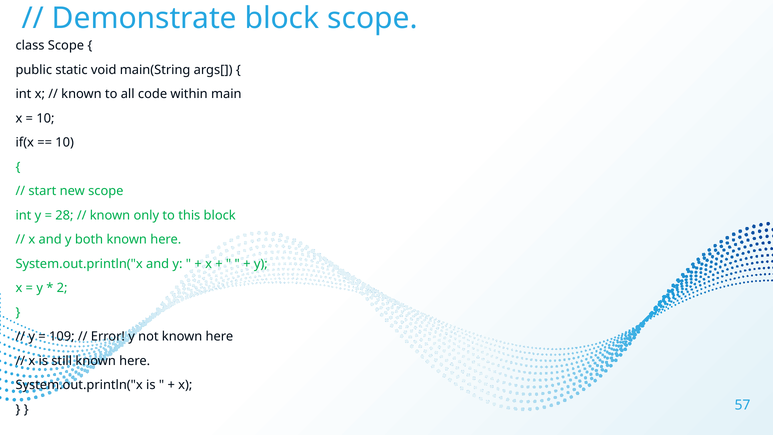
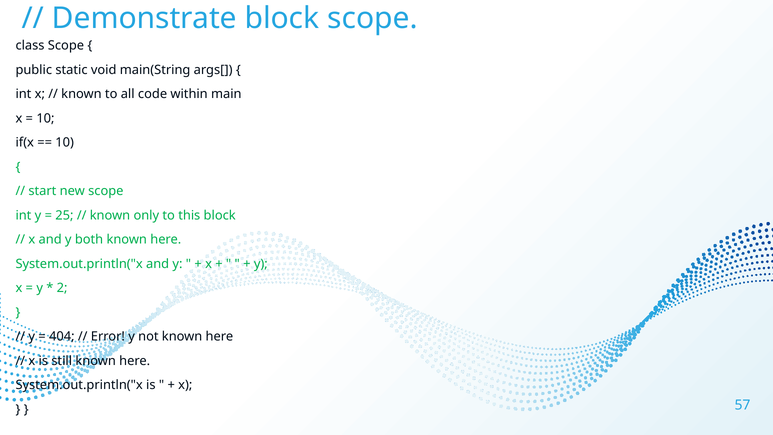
28: 28 -> 25
109: 109 -> 404
